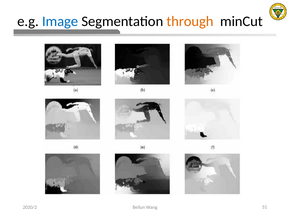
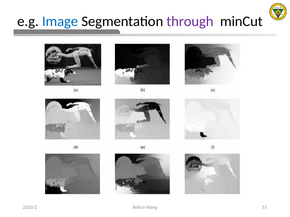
through colour: orange -> purple
